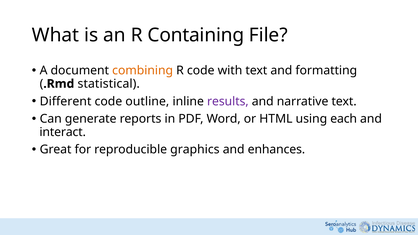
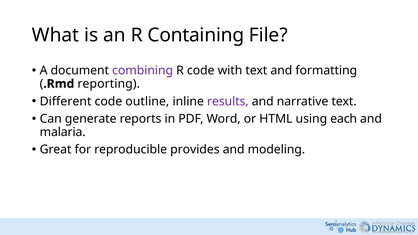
combining colour: orange -> purple
statistical: statistical -> reporting
interact: interact -> malaria
graphics: graphics -> provides
enhances: enhances -> modeling
